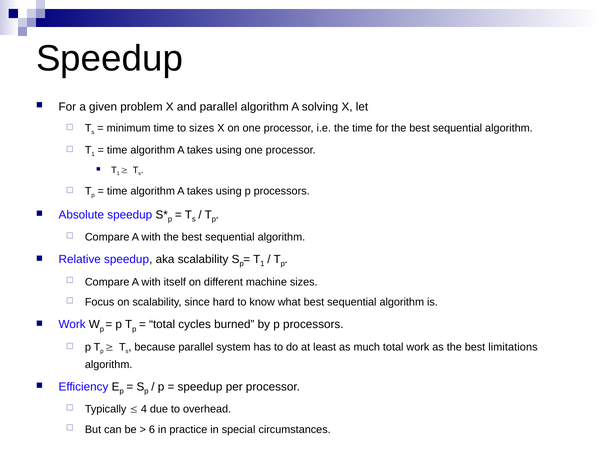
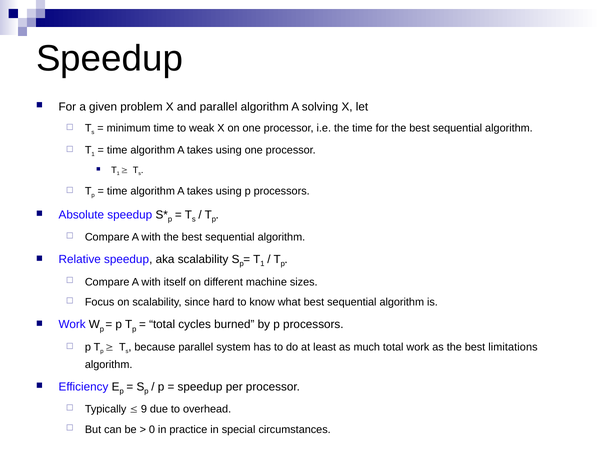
to sizes: sizes -> weak
4: 4 -> 9
6: 6 -> 0
